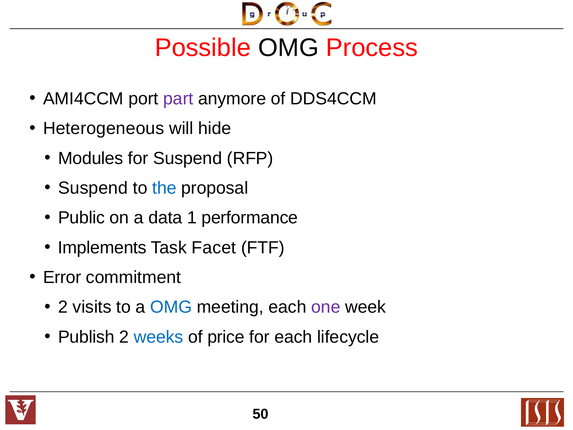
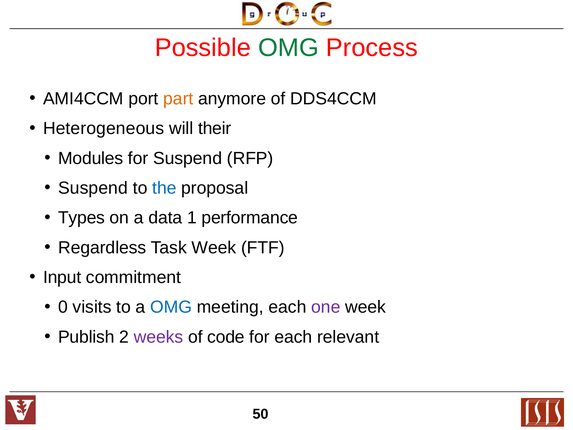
OMG at (288, 48) colour: black -> green
part colour: purple -> orange
hide: hide -> their
Public: Public -> Types
Implements: Implements -> Regardless
Task Facet: Facet -> Week
Error: Error -> Input
2 at (63, 307): 2 -> 0
weeks colour: blue -> purple
price: price -> code
lifecycle: lifecycle -> relevant
